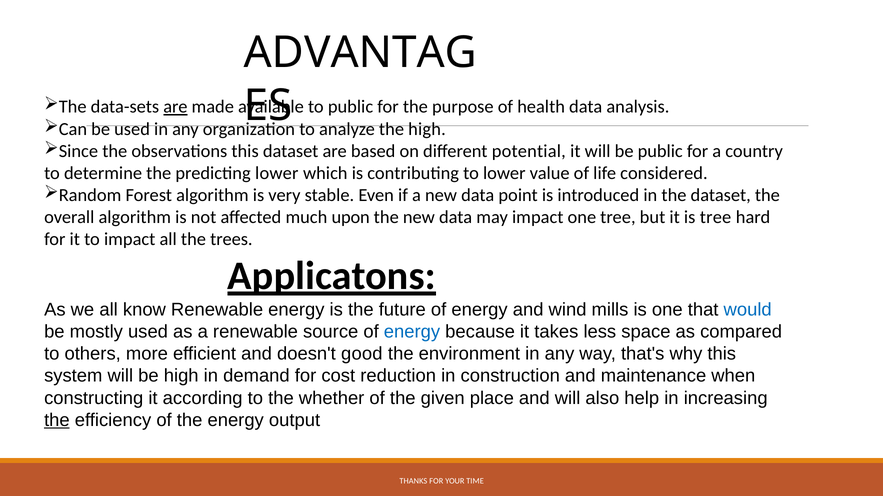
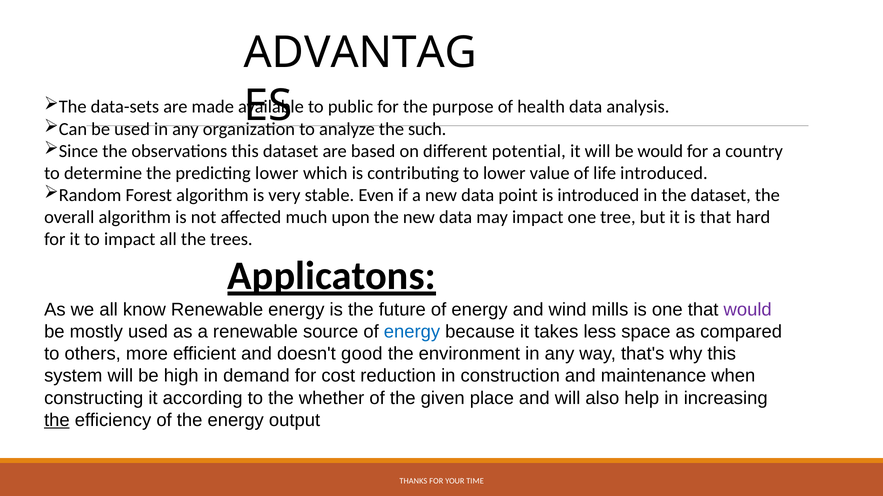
are at (175, 107) underline: present -> none
the high: high -> such
be public: public -> would
life considered: considered -> introduced
is tree: tree -> that
would at (748, 310) colour: blue -> purple
